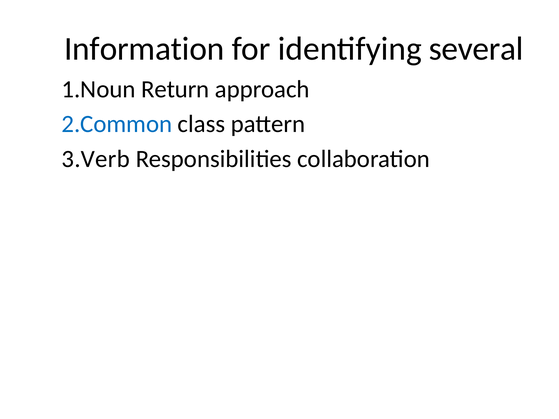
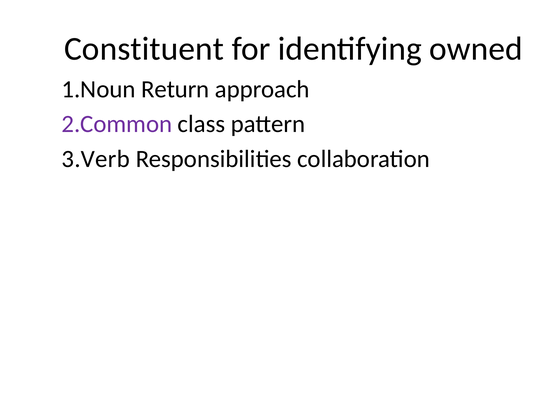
Information: Information -> Constituent
several: several -> owned
2.Common colour: blue -> purple
